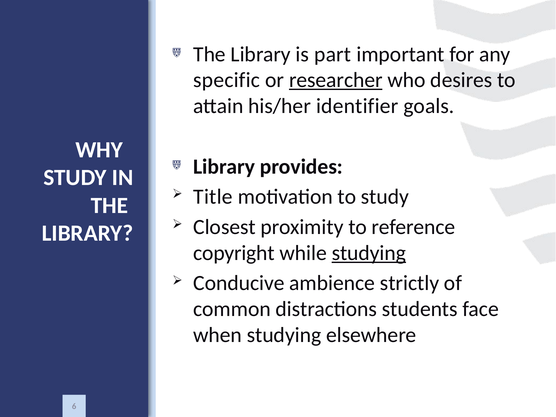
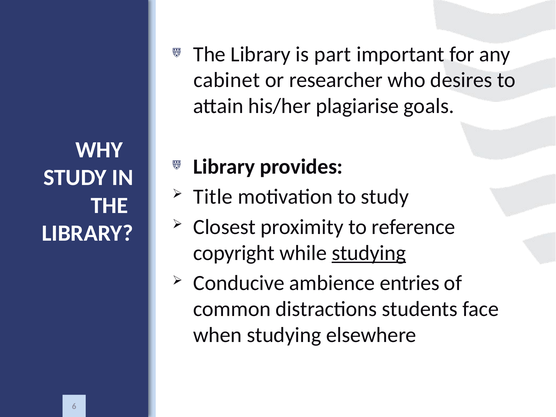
specific: specific -> cabinet
researcher underline: present -> none
identifier: identifier -> plagiarise
strictly: strictly -> entries
